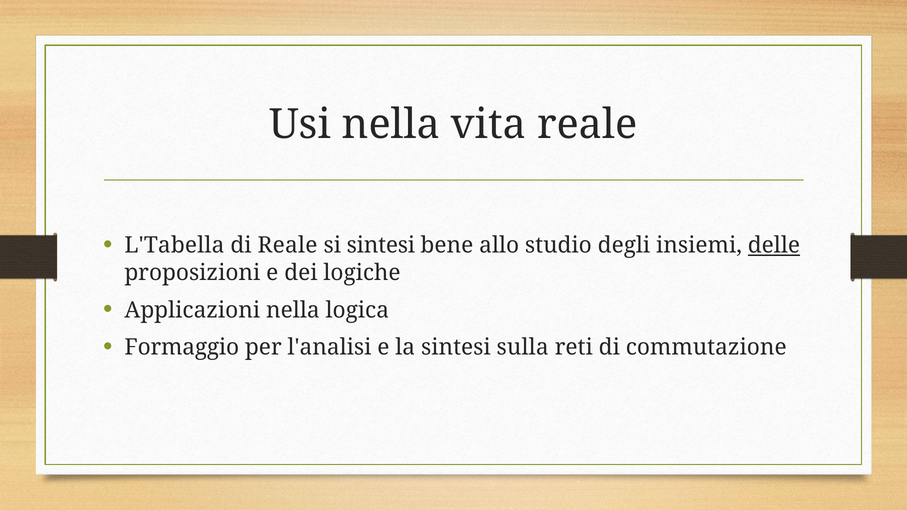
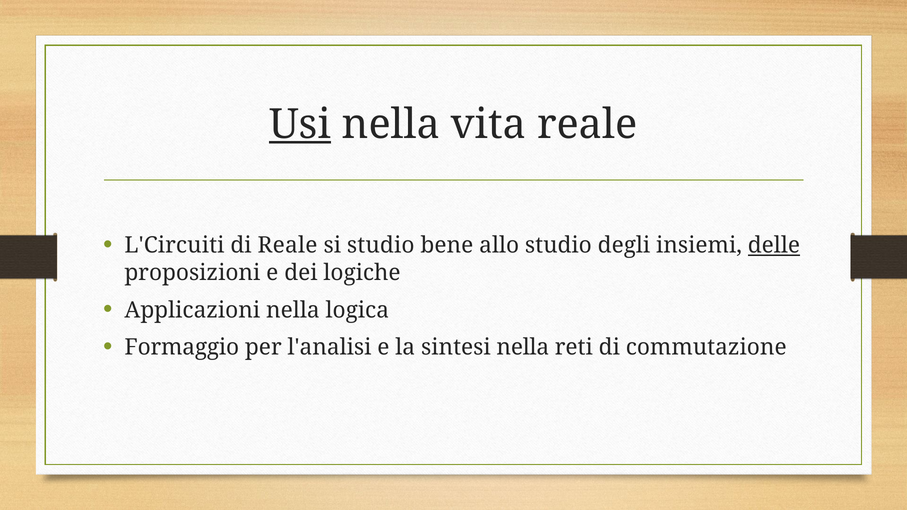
Usi underline: none -> present
L'Tabella: L'Tabella -> L'Circuiti
si sintesi: sintesi -> studio
sintesi sulla: sulla -> nella
